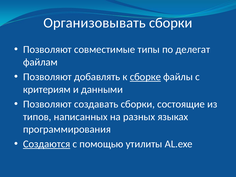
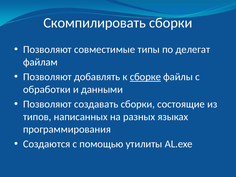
Организовывать: Организовывать -> Скомпилировать
критериям: критериям -> обработки
Создаются underline: present -> none
